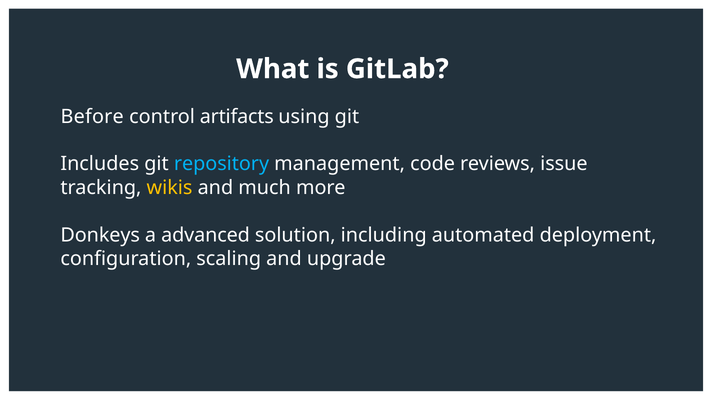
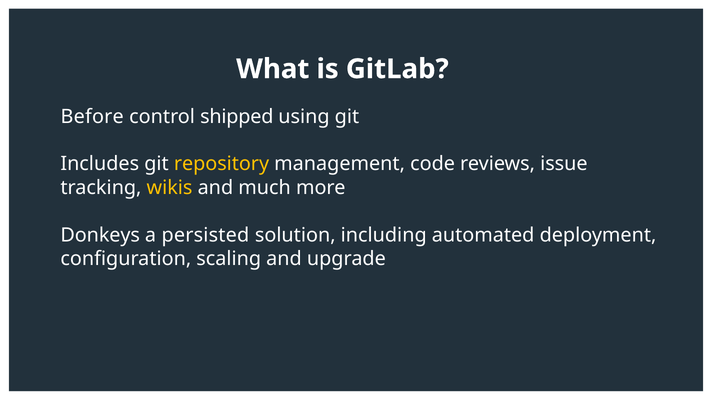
artifacts: artifacts -> shipped
repository colour: light blue -> yellow
advanced: advanced -> persisted
